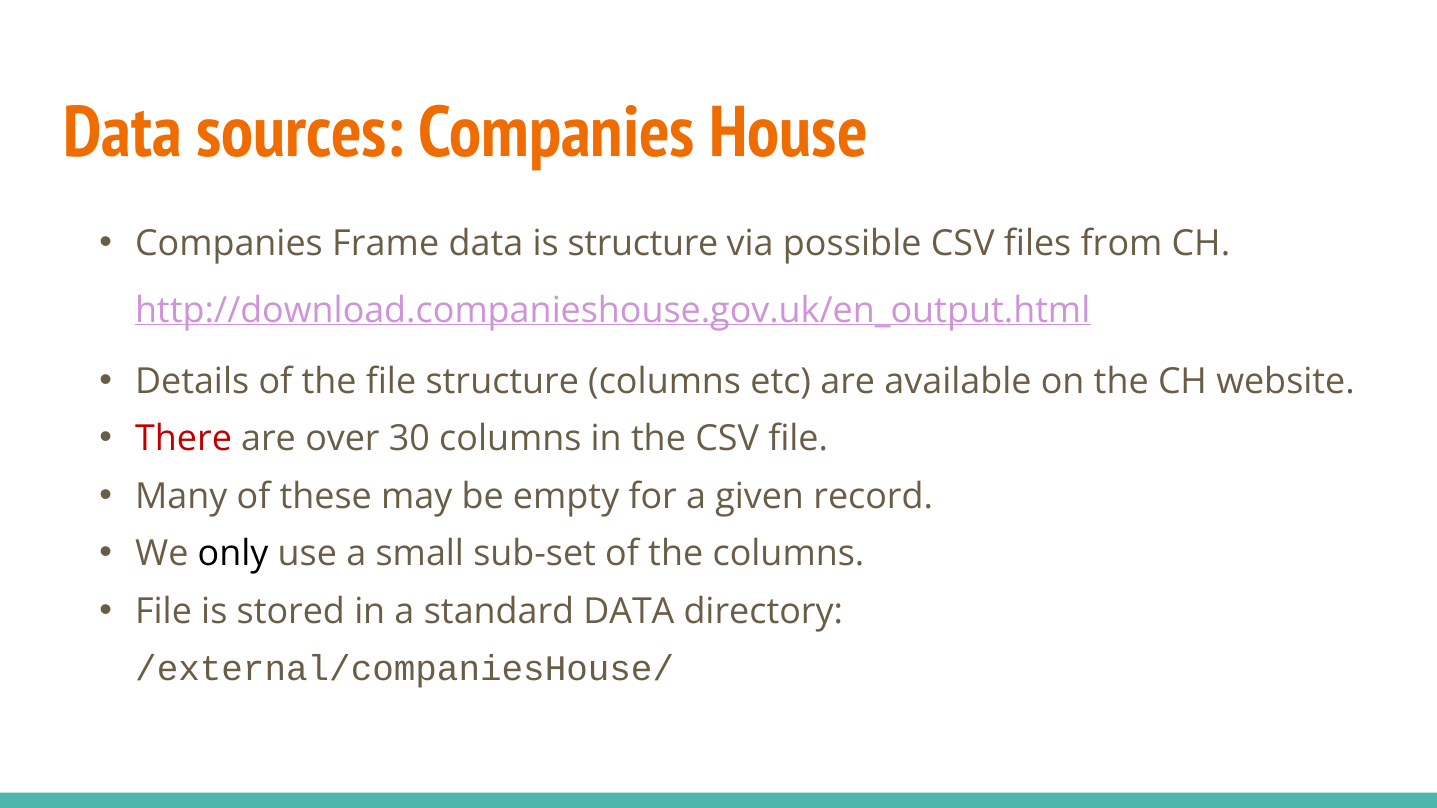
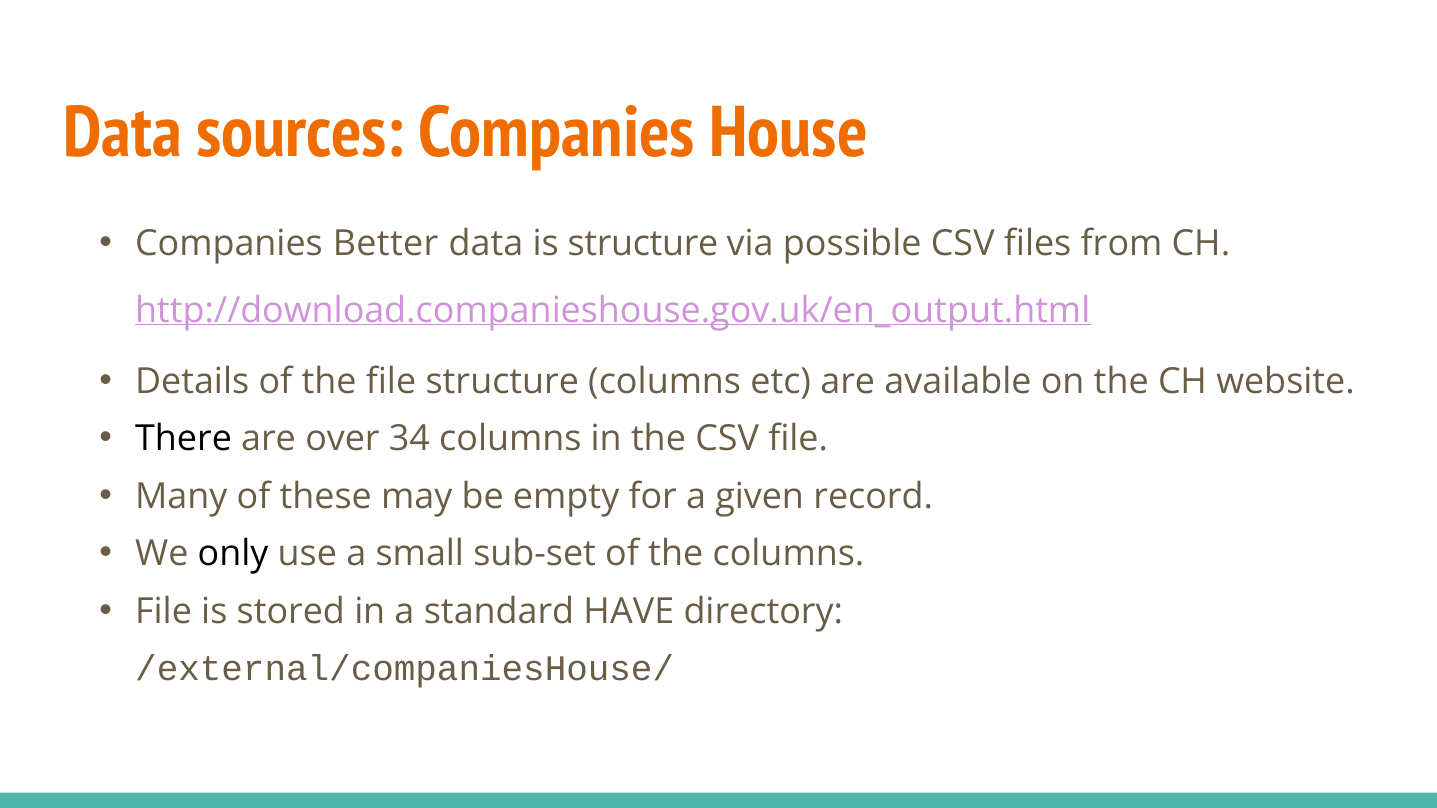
Frame: Frame -> Better
There colour: red -> black
30: 30 -> 34
standard DATA: DATA -> HAVE
